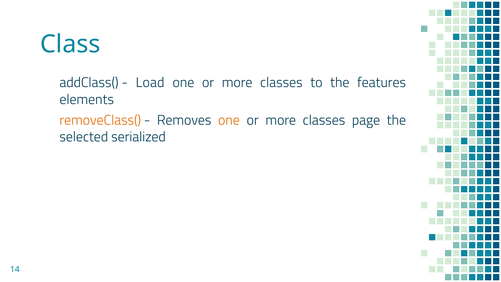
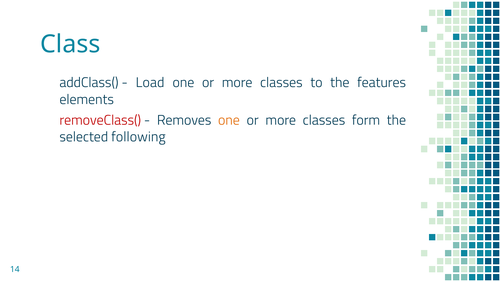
removeClass( colour: orange -> red
page: page -> form
serialized: serialized -> following
